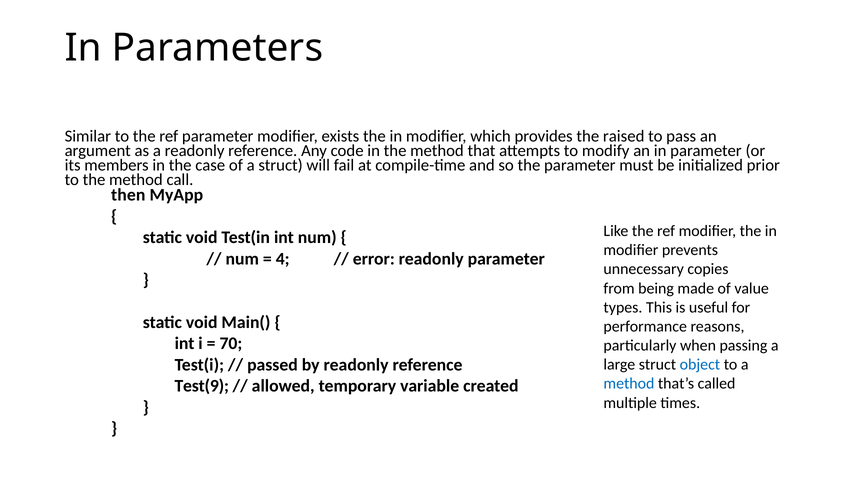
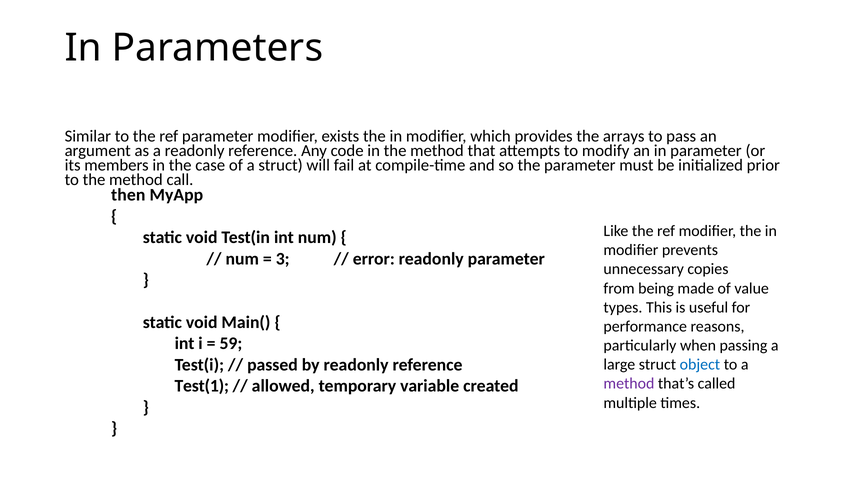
raised: raised -> arrays
4: 4 -> 3
70: 70 -> 59
method at (629, 384) colour: blue -> purple
Test(9: Test(9 -> Test(1
